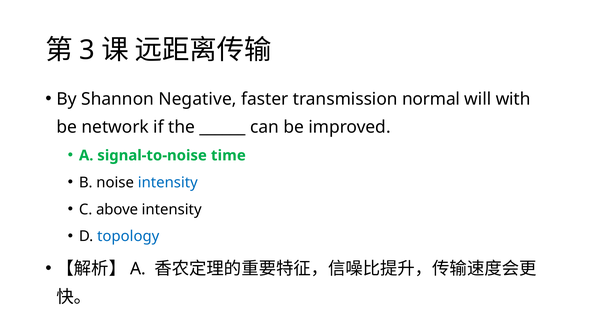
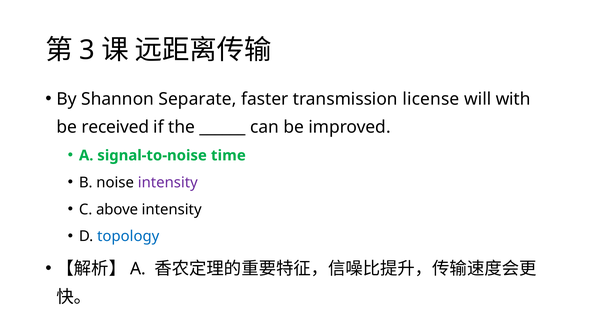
Negative: Negative -> Separate
normal: normal -> license
network: network -> received
intensity at (168, 182) colour: blue -> purple
